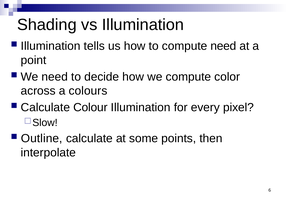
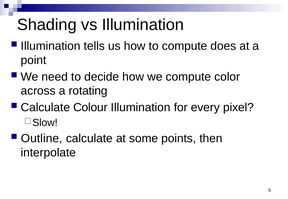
compute need: need -> does
colours: colours -> rotating
